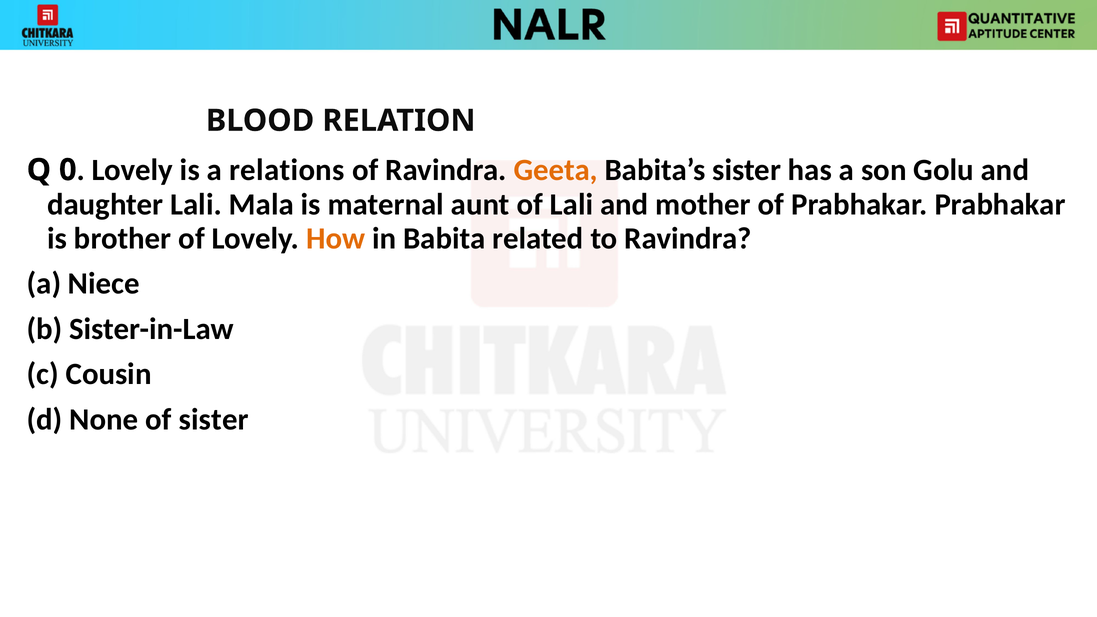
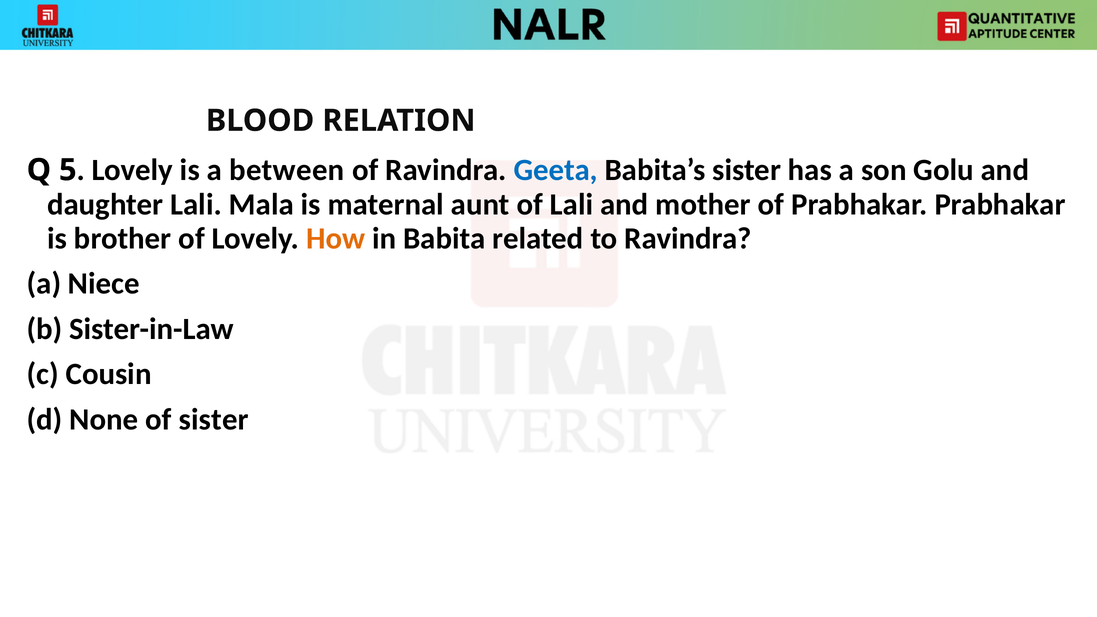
0: 0 -> 5
relations: relations -> between
Geeta colour: orange -> blue
